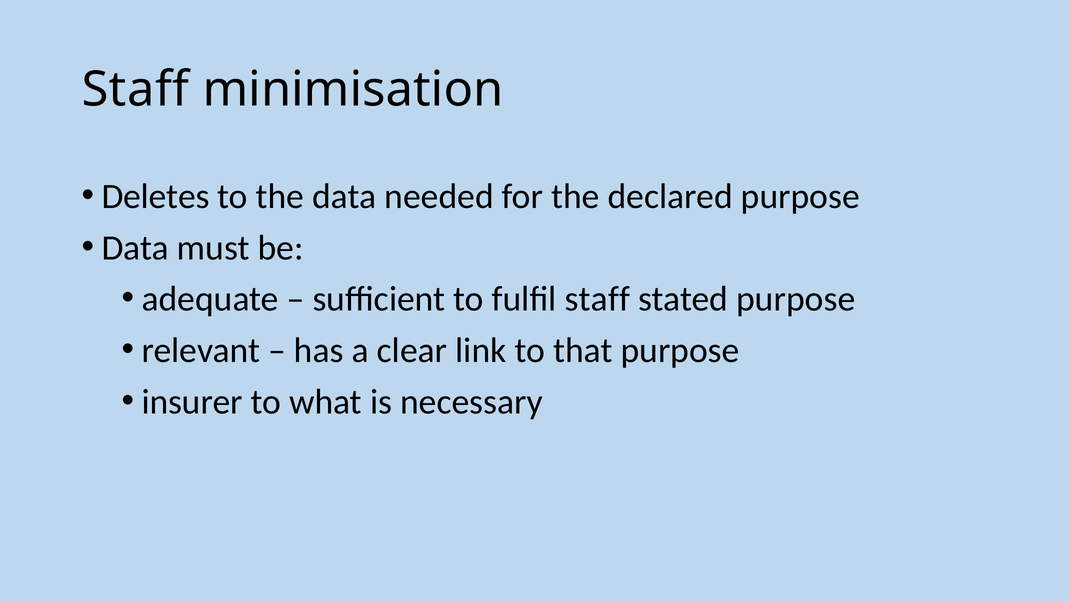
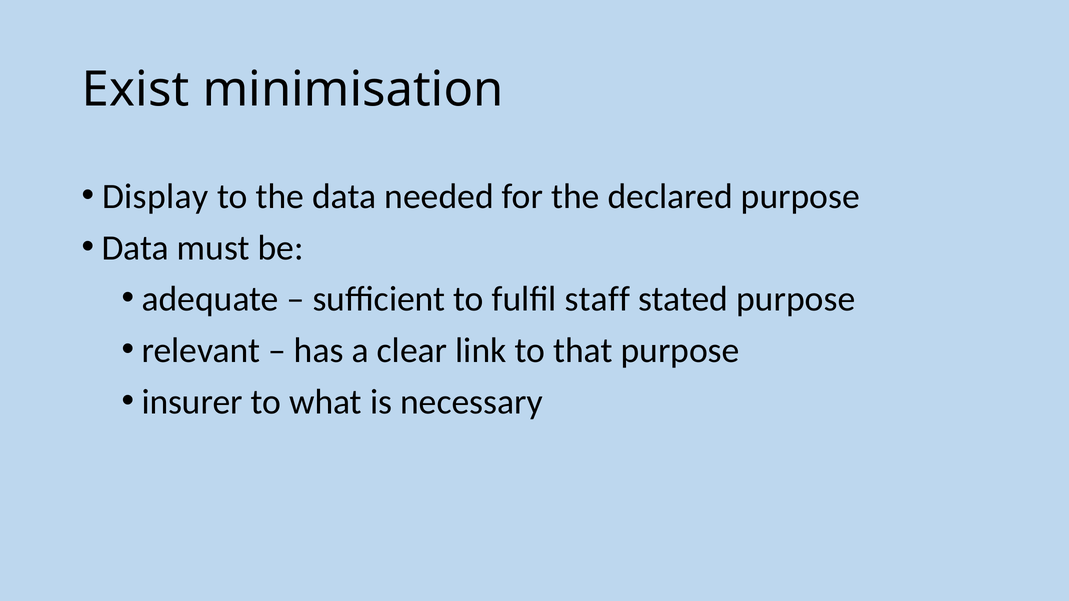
Staff at (135, 90): Staff -> Exist
Deletes: Deletes -> Display
